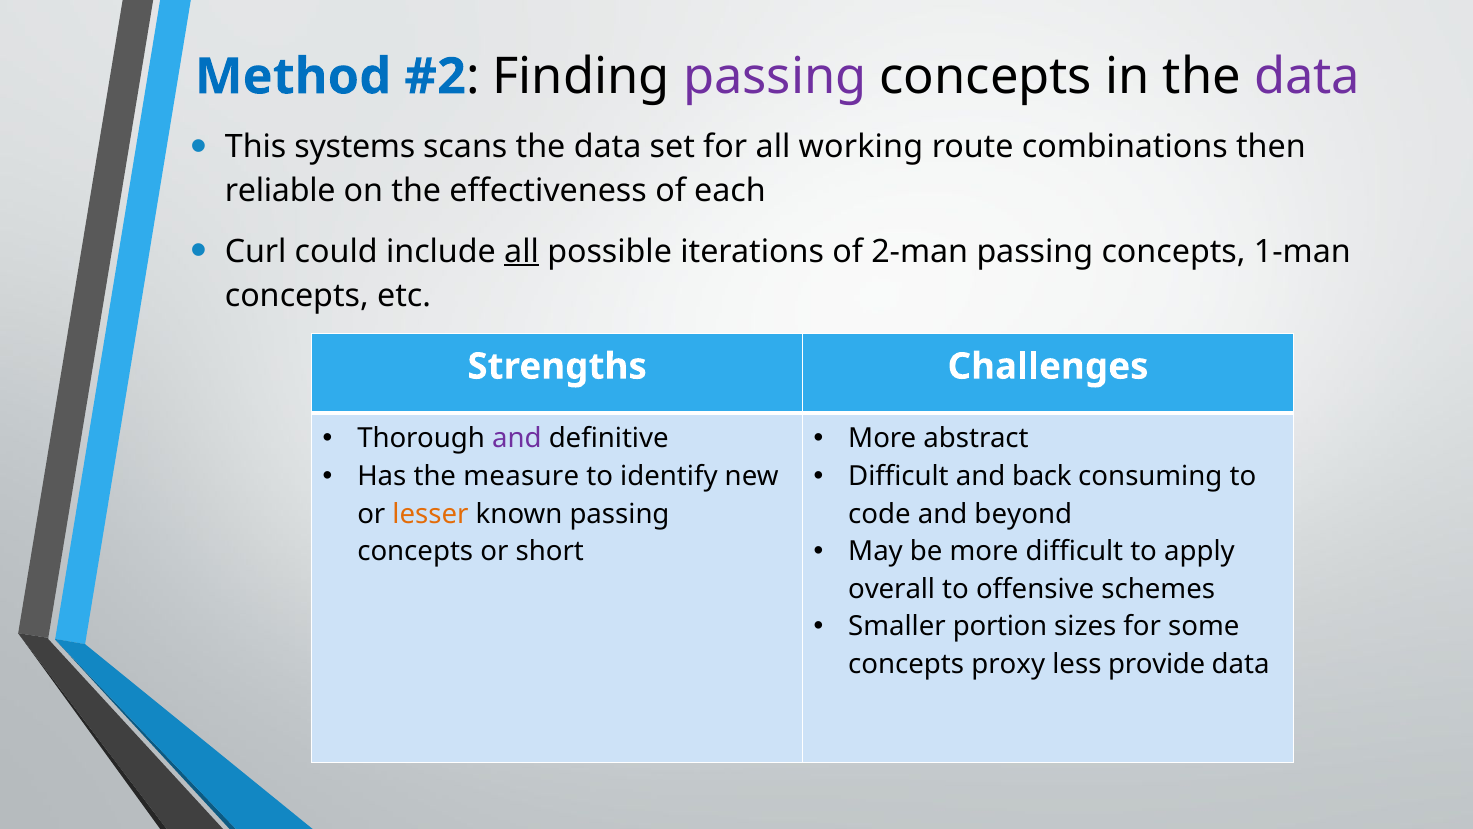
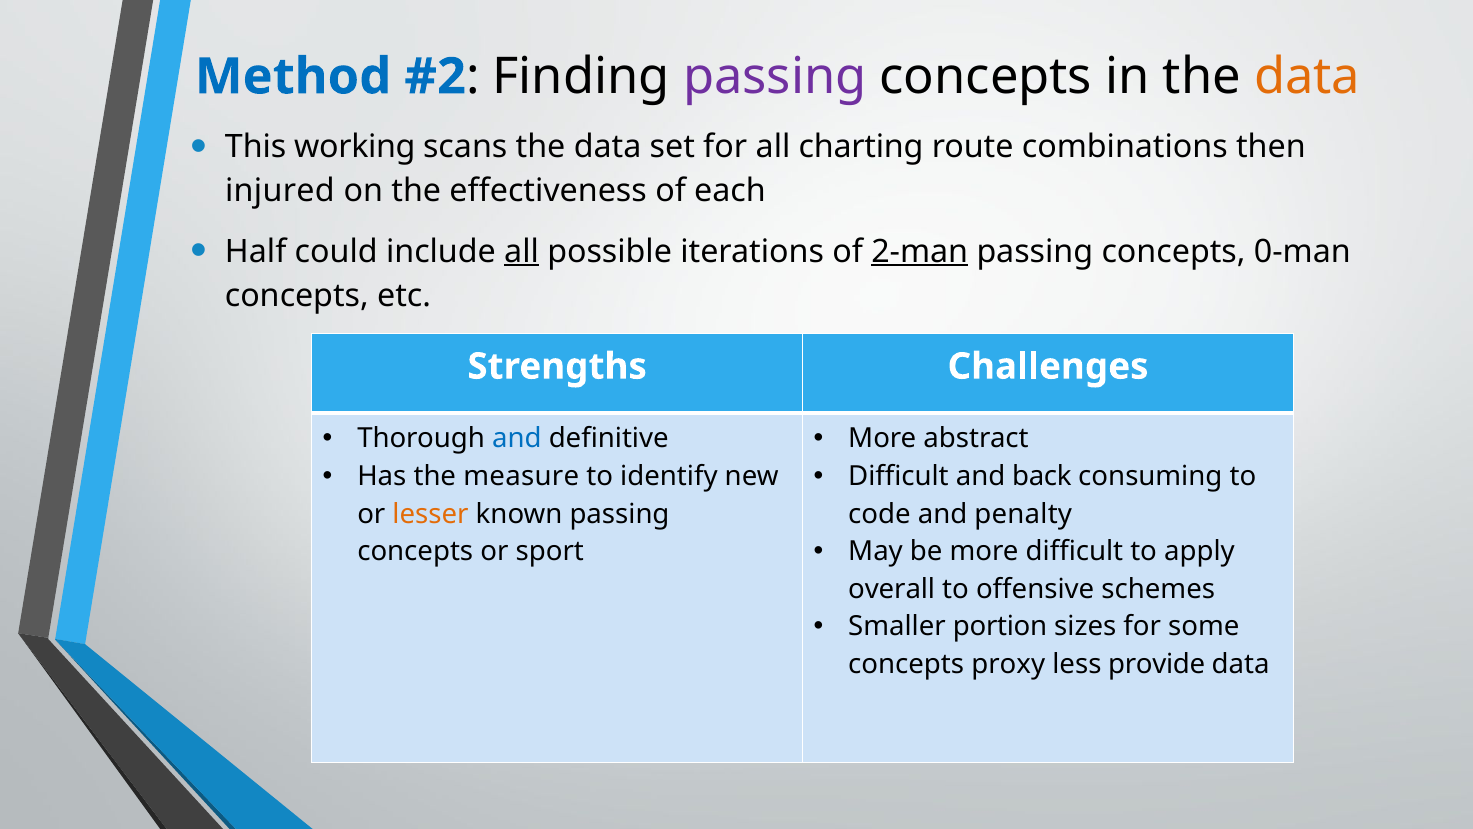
data at (1307, 77) colour: purple -> orange
systems: systems -> working
working: working -> charting
reliable: reliable -> injured
Curl: Curl -> Half
2-man underline: none -> present
1-man: 1-man -> 0-man
and at (517, 438) colour: purple -> blue
beyond: beyond -> penalty
short: short -> sport
